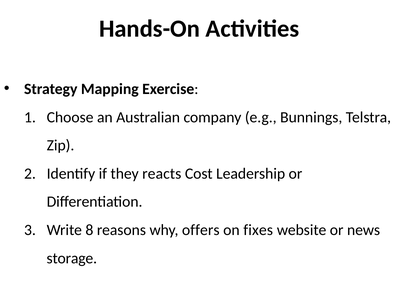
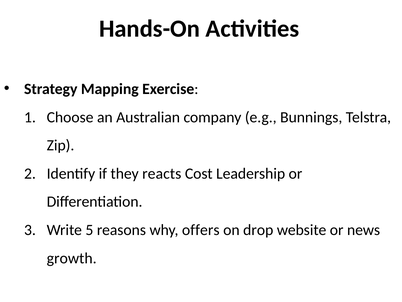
8: 8 -> 5
fixes: fixes -> drop
storage: storage -> growth
